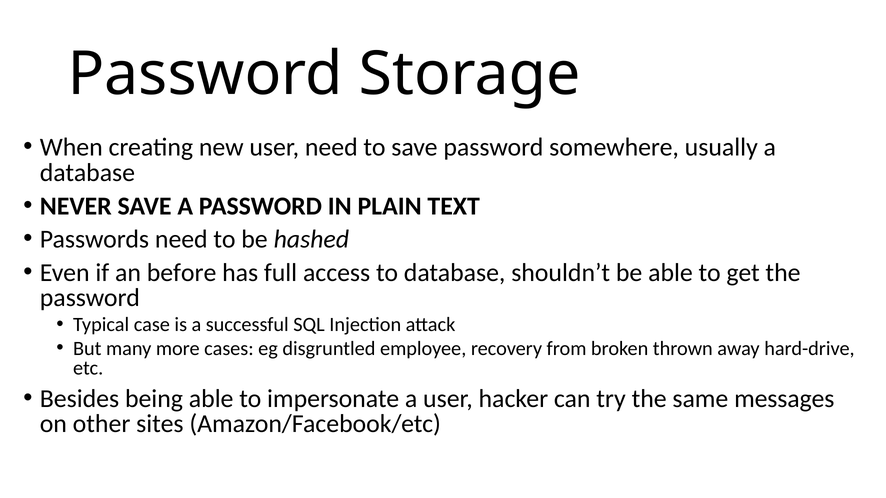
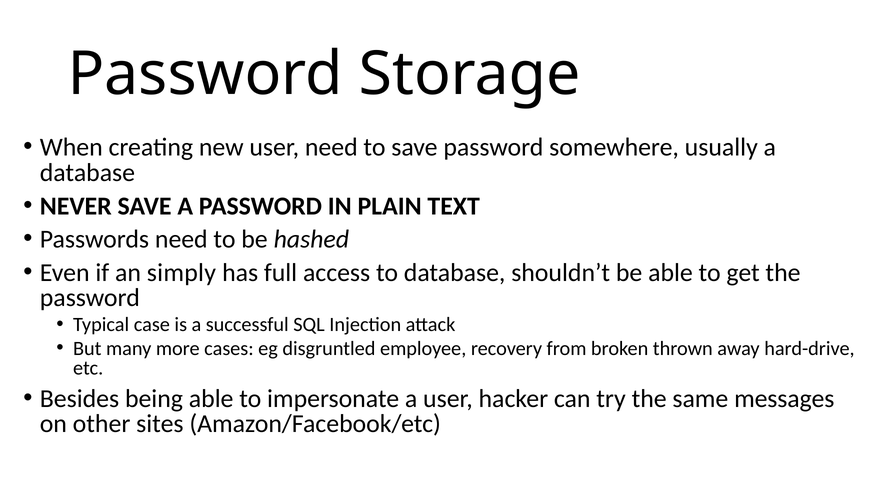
before: before -> simply
